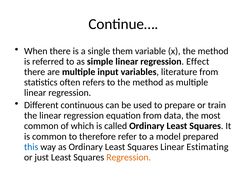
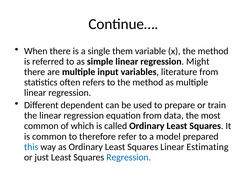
Effect: Effect -> Might
continuous: continuous -> dependent
Regression at (129, 157) colour: orange -> blue
